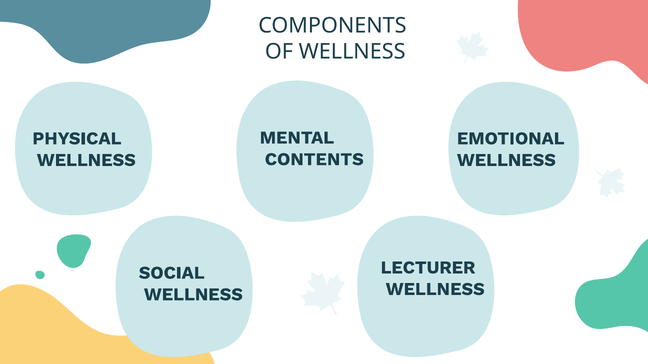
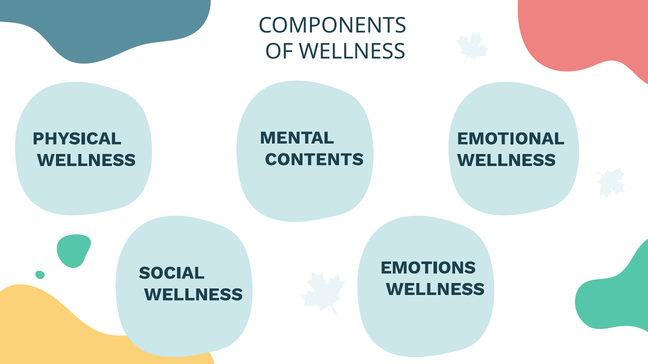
LECTURER: LECTURER -> EMOTIONS
